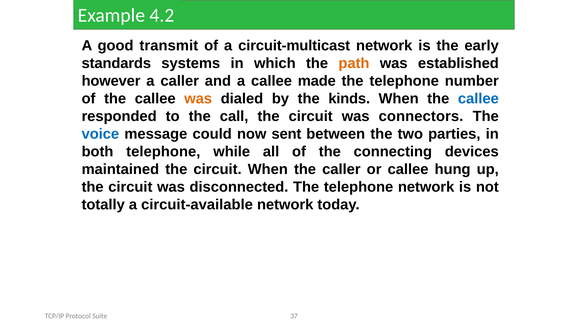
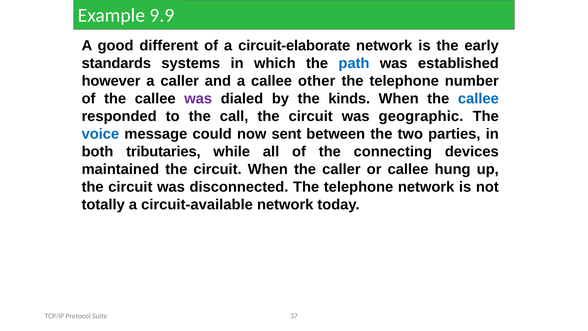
4.2: 4.2 -> 9.9
transmit: transmit -> different
circuit-multicast: circuit-multicast -> circuit-elaborate
path colour: orange -> blue
made: made -> other
was at (198, 99) colour: orange -> purple
connectors: connectors -> geographic
both telephone: telephone -> tributaries
